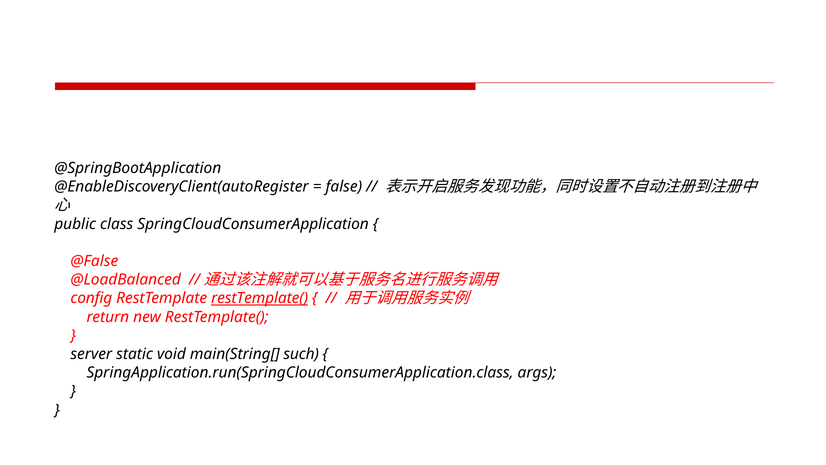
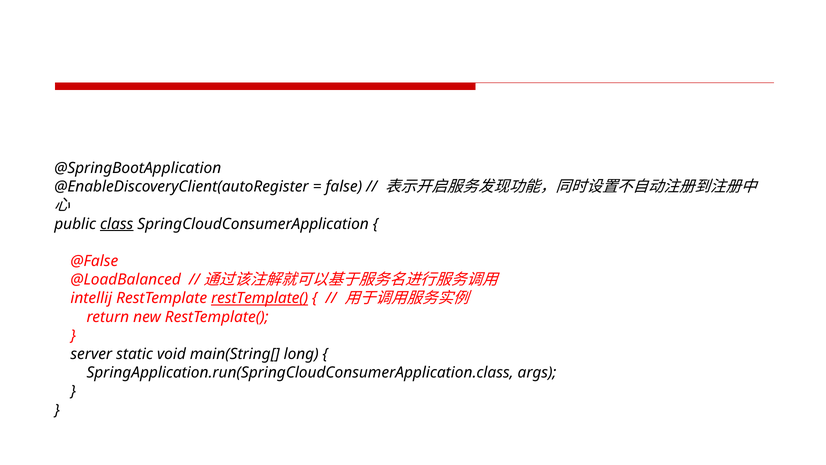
class underline: none -> present
config: config -> intellij
such: such -> long
